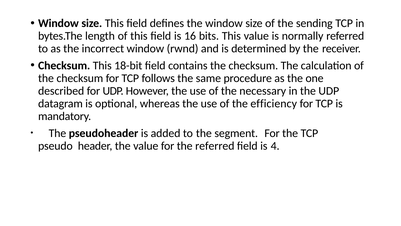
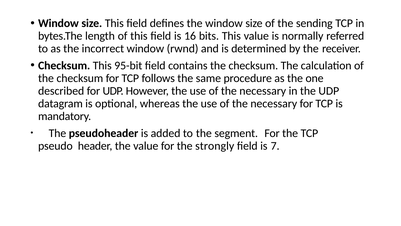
18-bit: 18-bit -> 95-bit
efficiency at (274, 103): efficiency -> necessary
the referred: referred -> strongly
4: 4 -> 7
